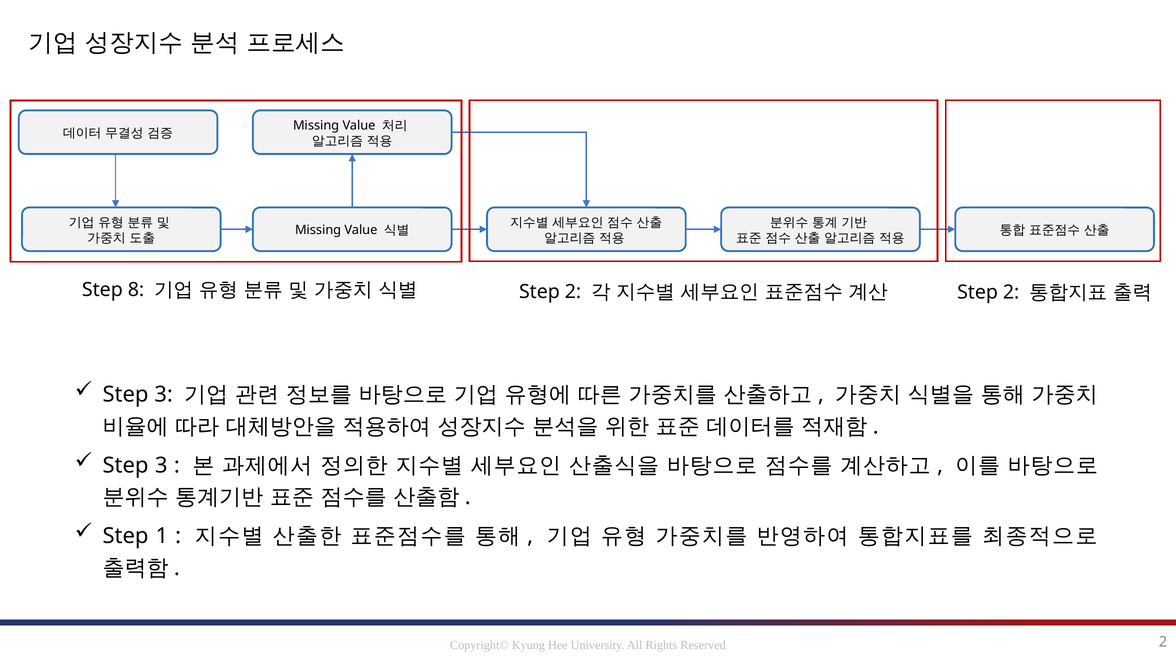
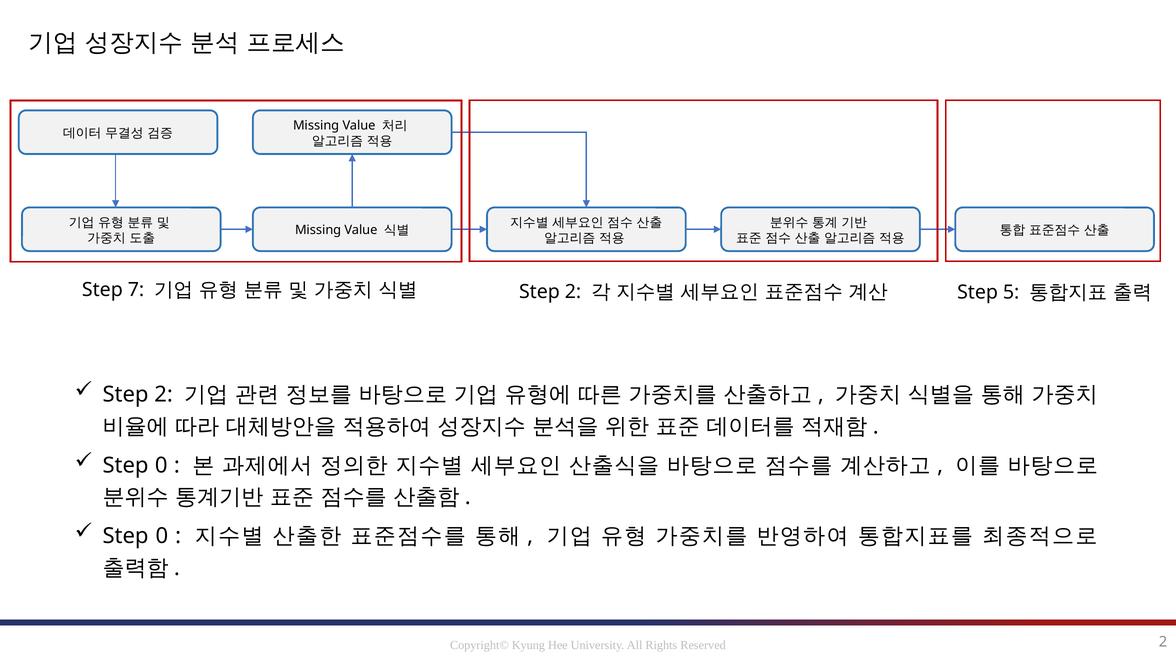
8: 8 -> 7
2 at (1011, 293): 2 -> 5
3 at (164, 395): 3 -> 2
3 at (161, 466): 3 -> 0
1 at (162, 537): 1 -> 0
